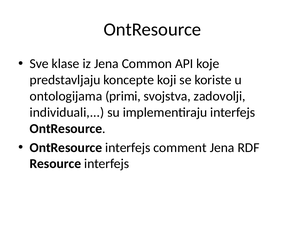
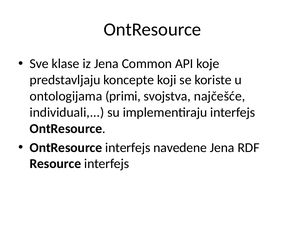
zadovolji: zadovolji -> najčešće
comment: comment -> navedene
